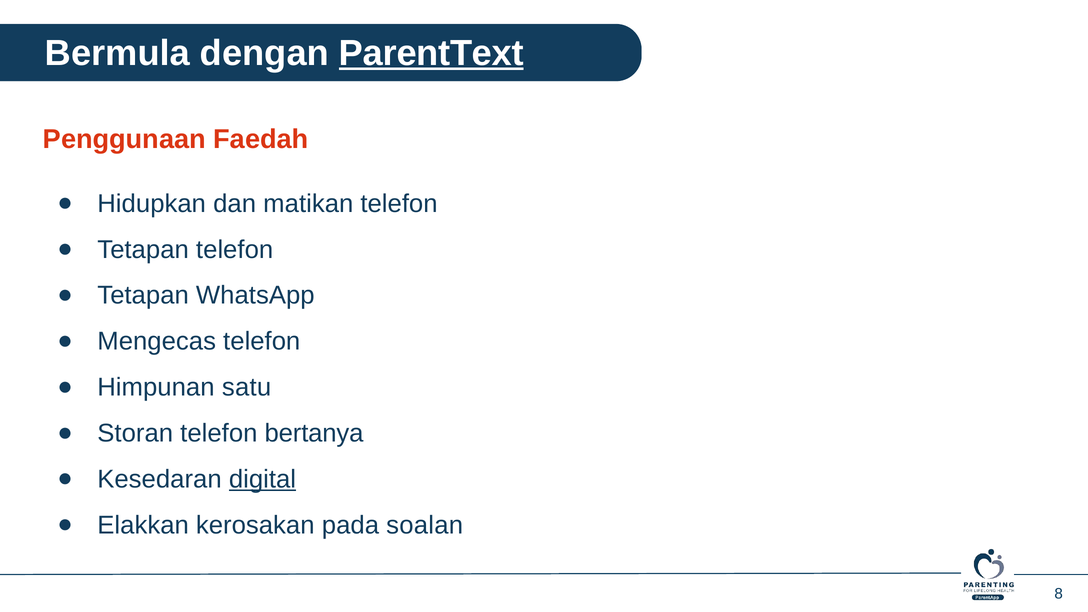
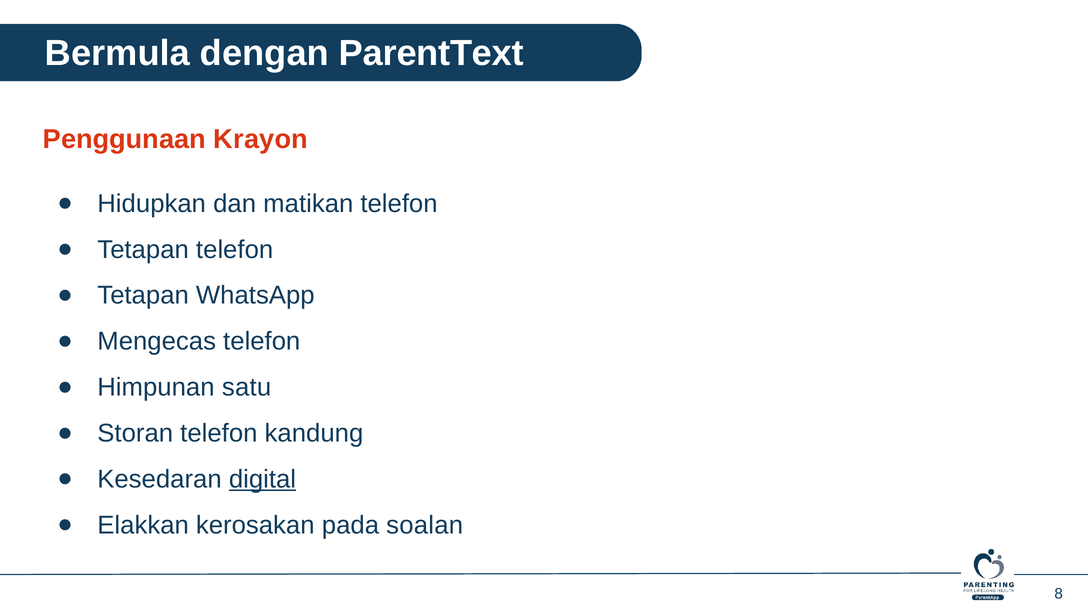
ParentText underline: present -> none
Faedah: Faedah -> Krayon
bertanya: bertanya -> kandung
